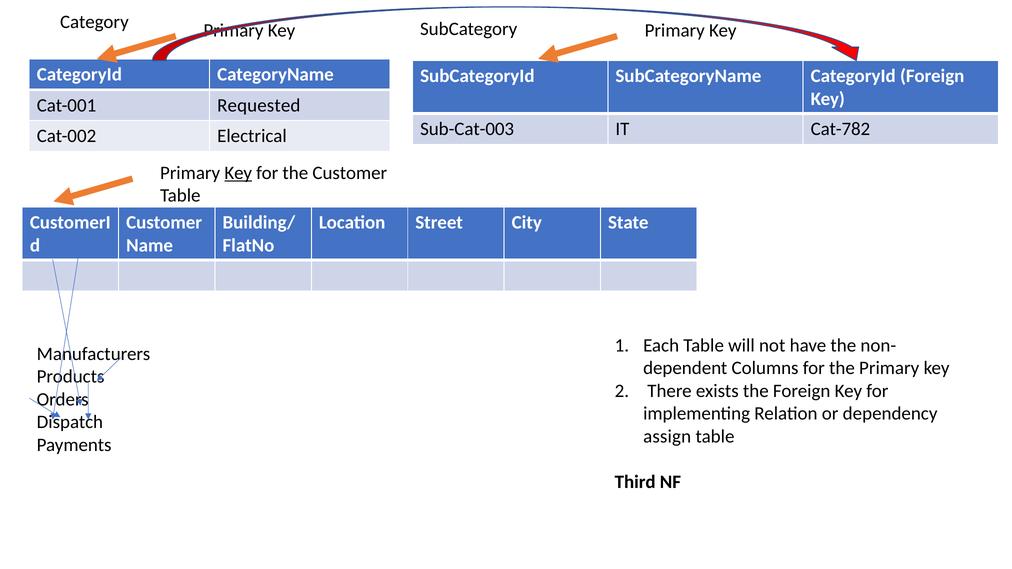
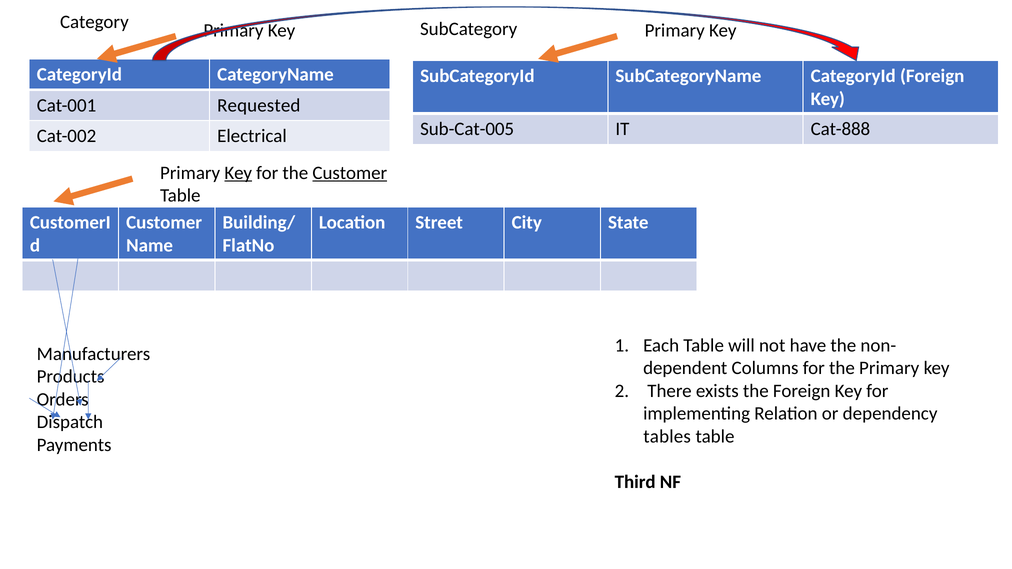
Sub-Cat-003: Sub-Cat-003 -> Sub-Cat-005
Cat-782: Cat-782 -> Cat-888
Customer at (350, 173) underline: none -> present
assign: assign -> tables
